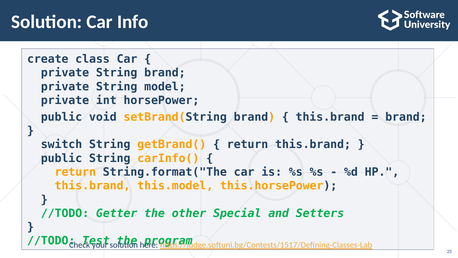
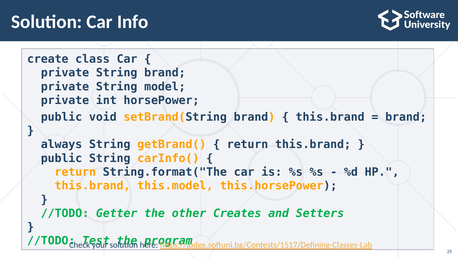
switch: switch -> always
Special: Special -> Creates
